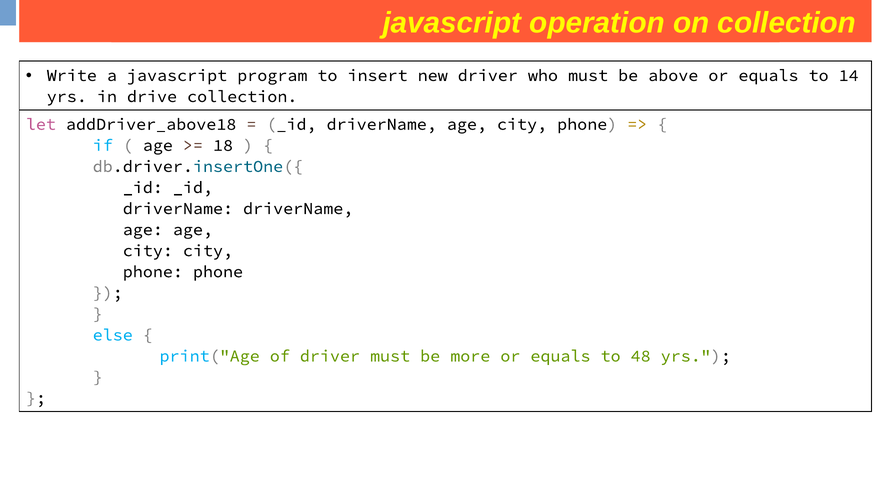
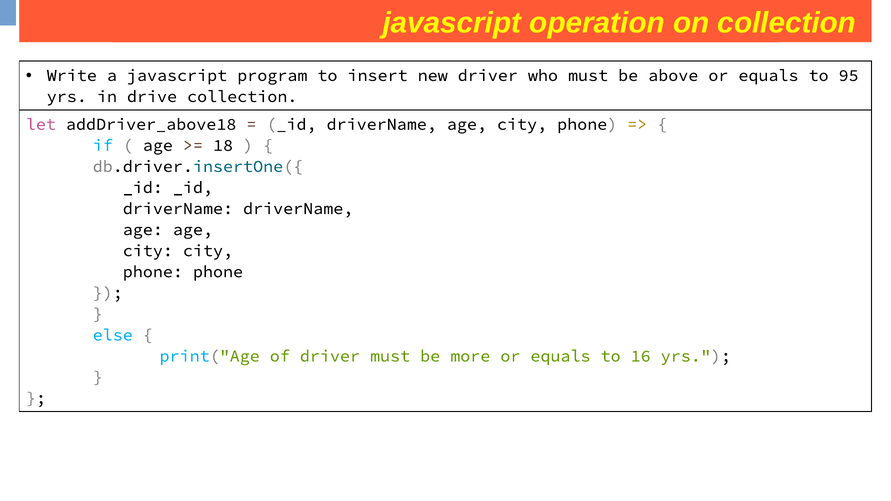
14: 14 -> 95
48: 48 -> 16
